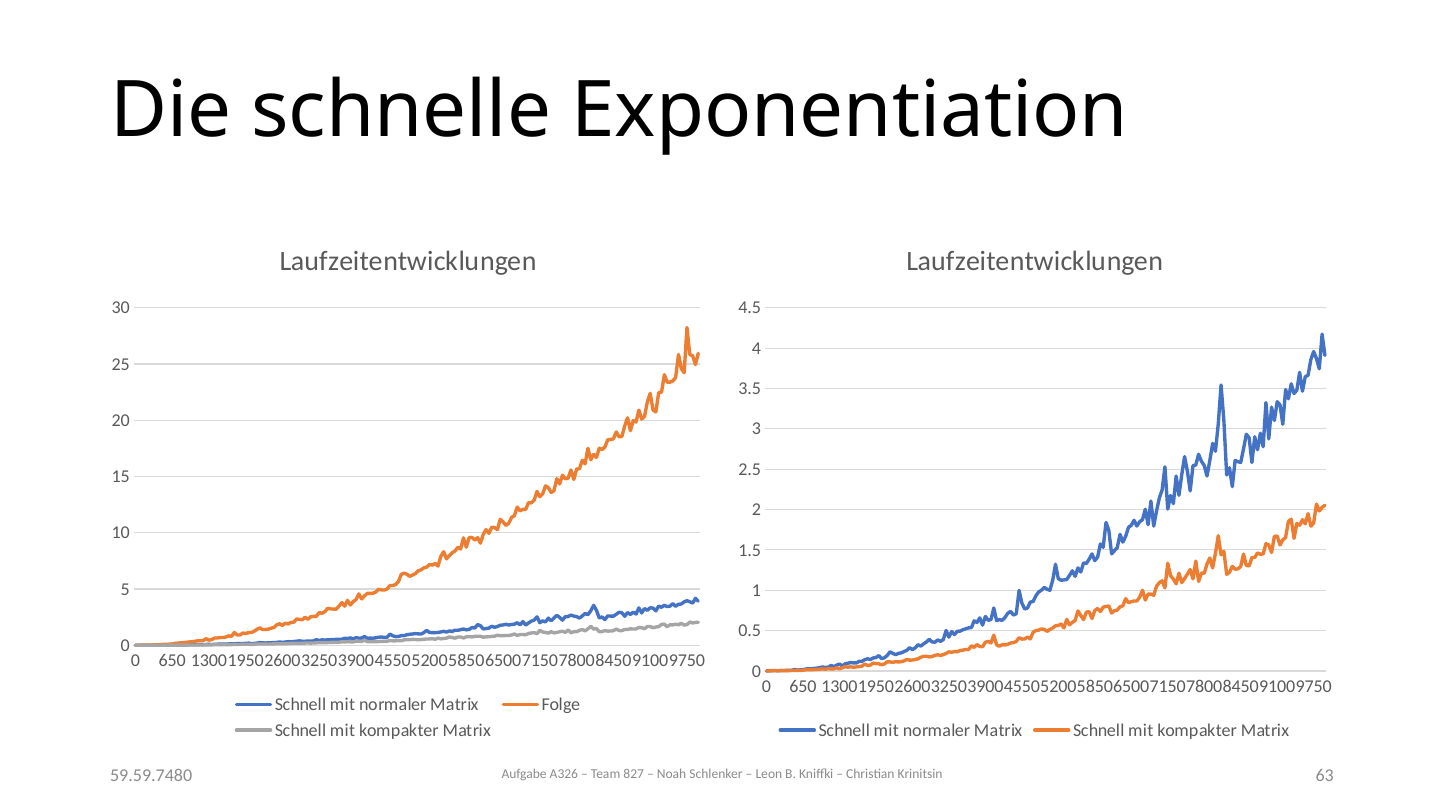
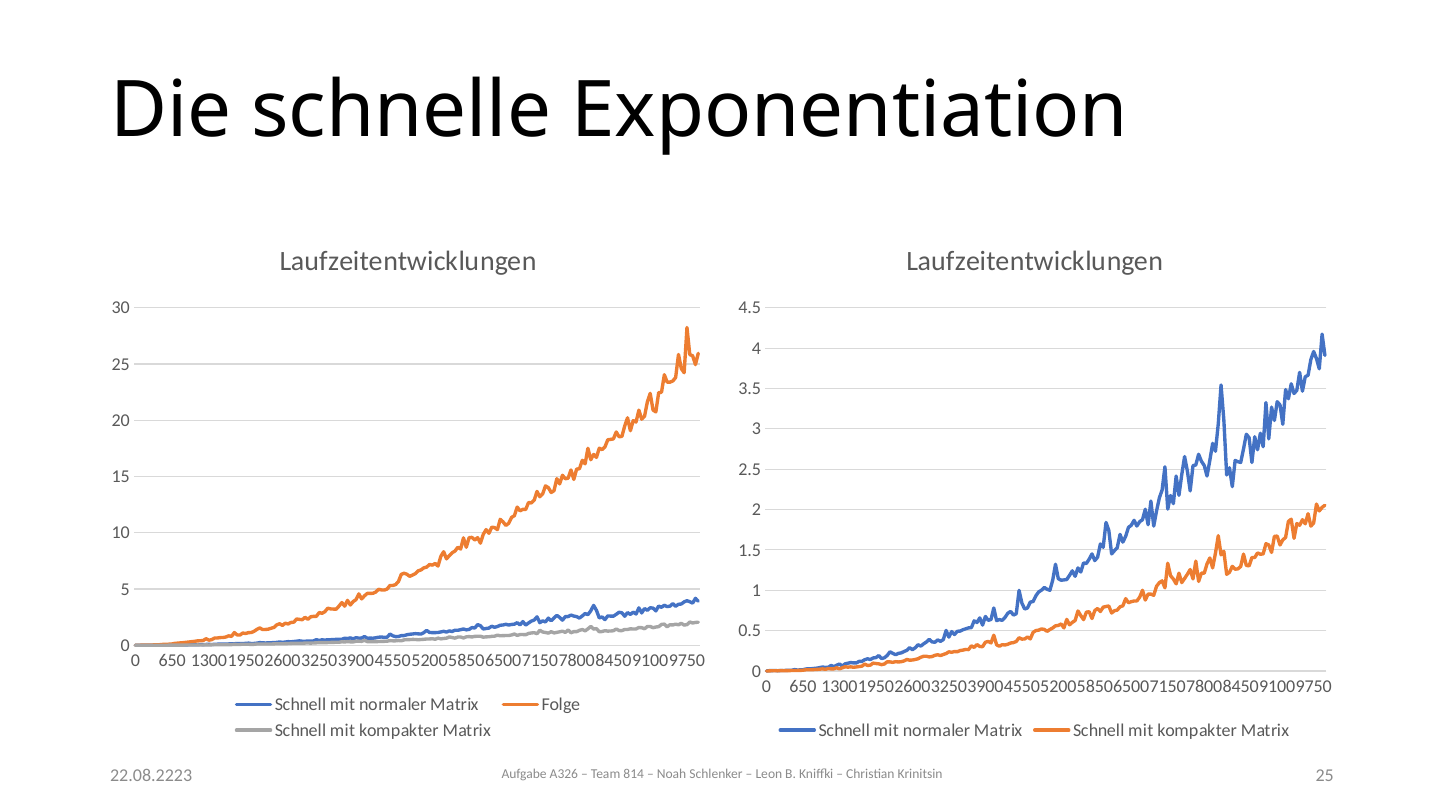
59.59.7480: 59.59.7480 -> 22.08.2223
827: 827 -> 814
Krinitsin 63: 63 -> 25
